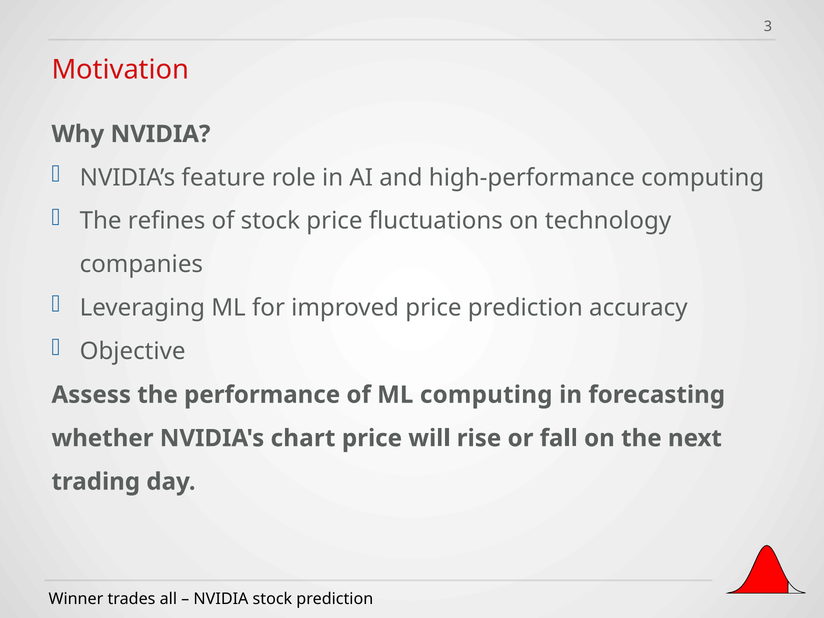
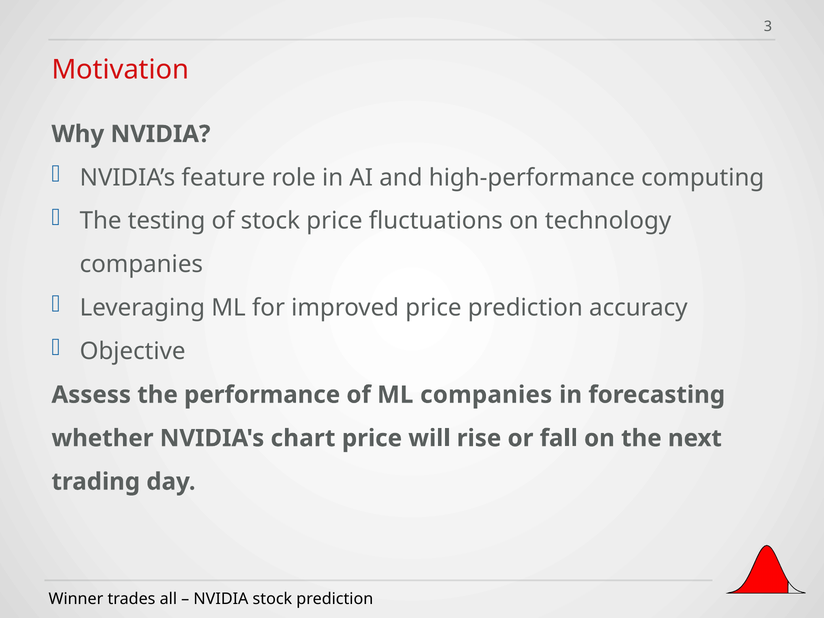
refines: refines -> testing
ML computing: computing -> companies
